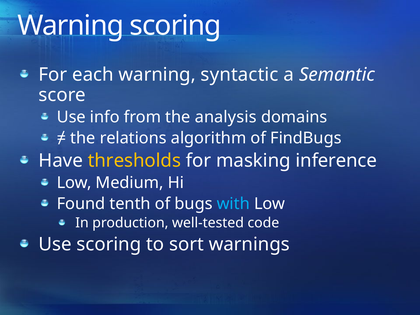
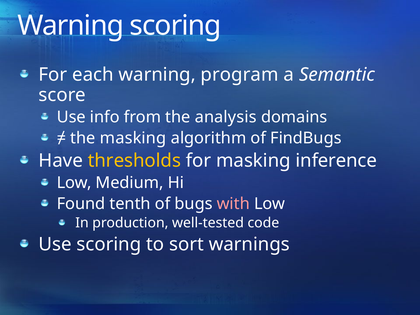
syntactic: syntactic -> program
the relations: relations -> masking
with colour: light blue -> pink
